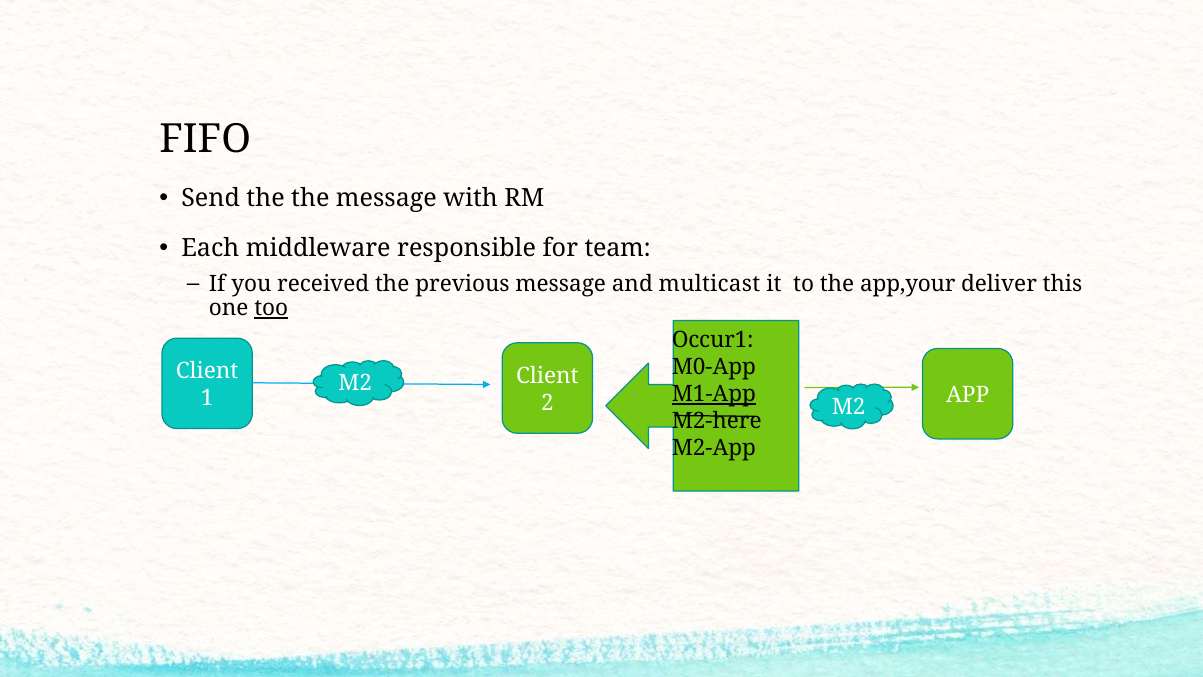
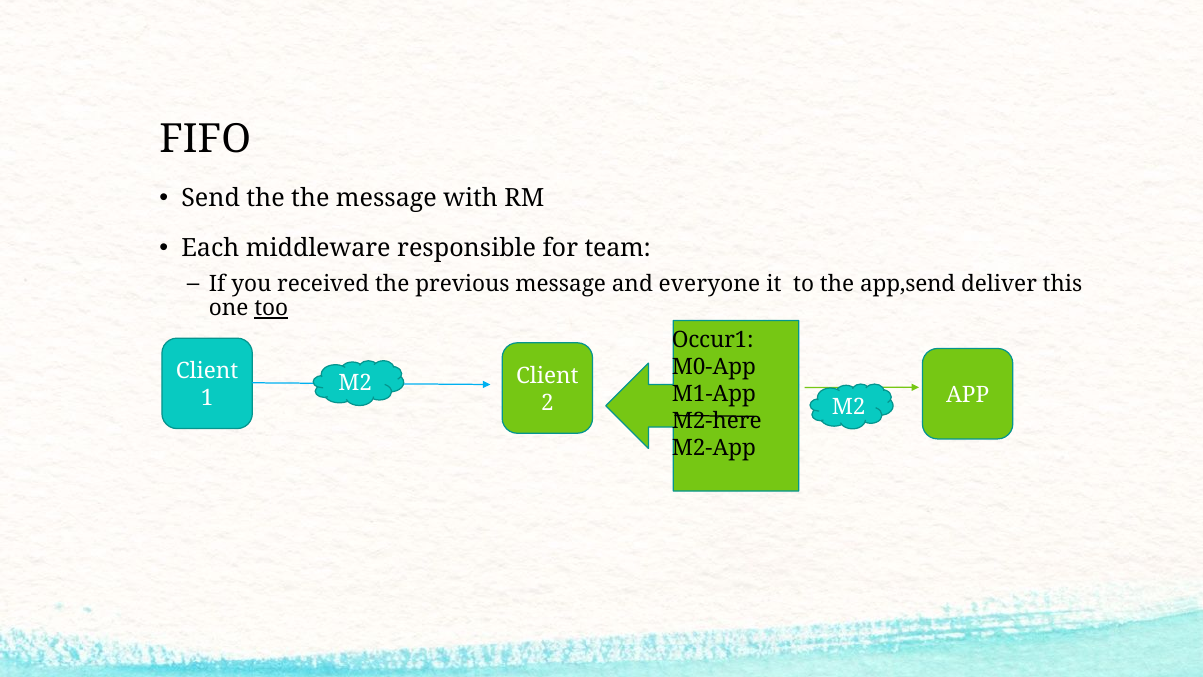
multicast: multicast -> everyone
app,your: app,your -> app,send
M1-App underline: present -> none
